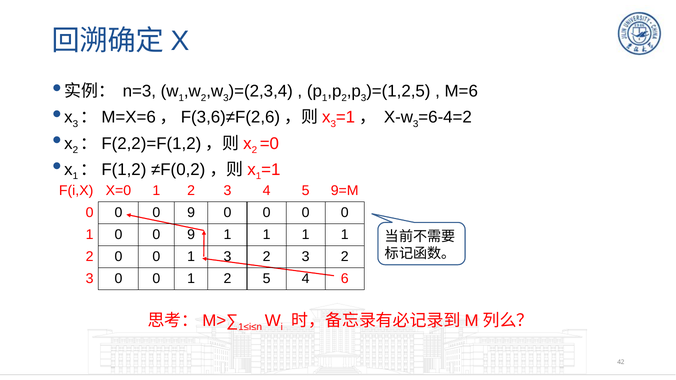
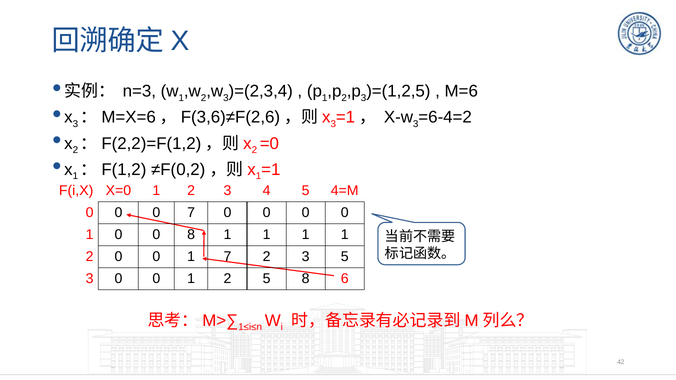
9=M: 9=M -> 4=M
0 0 0 9: 9 -> 7
1 0 0 9: 9 -> 8
1 3: 3 -> 7
2 3 2: 2 -> 5
5 4: 4 -> 8
